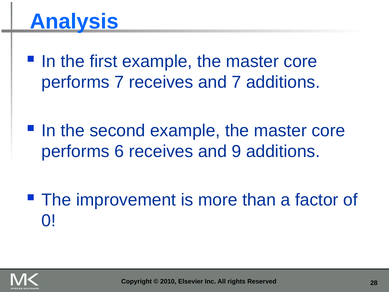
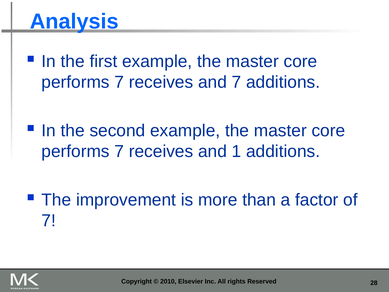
6 at (119, 151): 6 -> 7
9: 9 -> 1
0 at (49, 221): 0 -> 7
